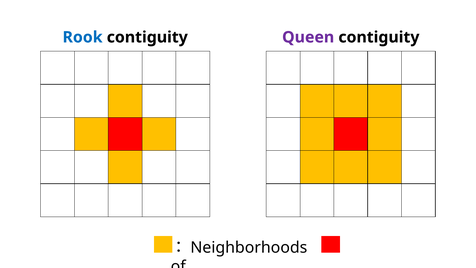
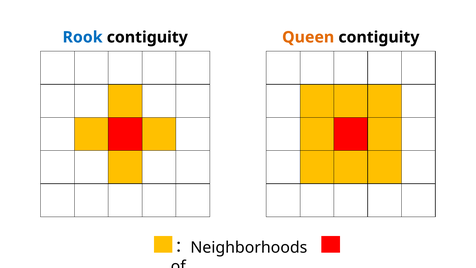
Queen colour: purple -> orange
